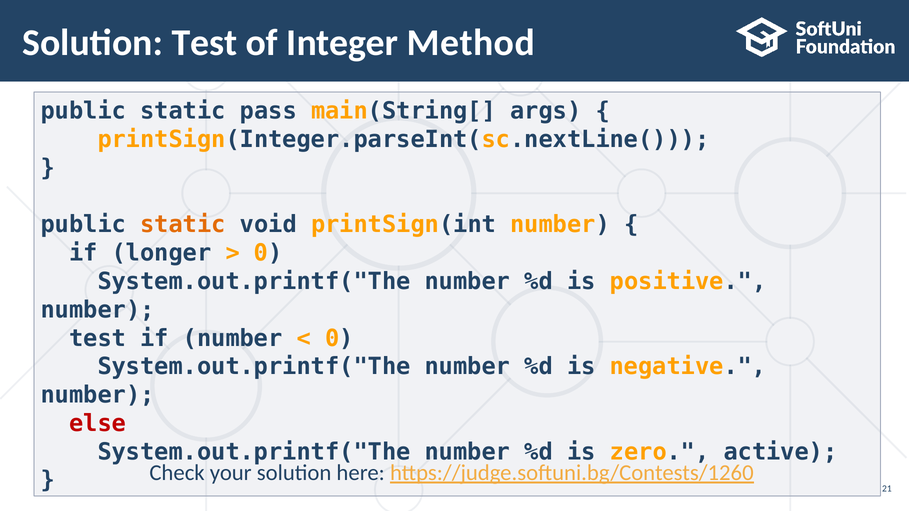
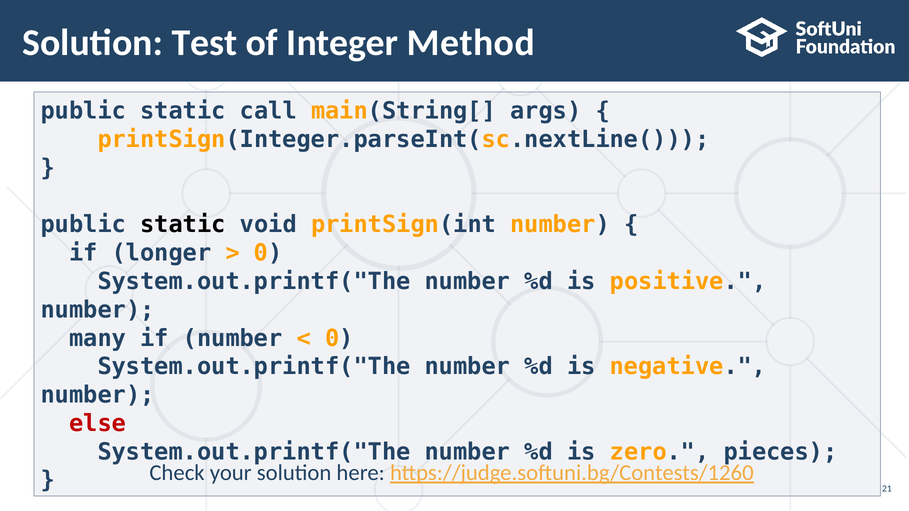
pass: pass -> call
static at (183, 225) colour: orange -> black
test at (98, 338): test -> many
active: active -> pieces
